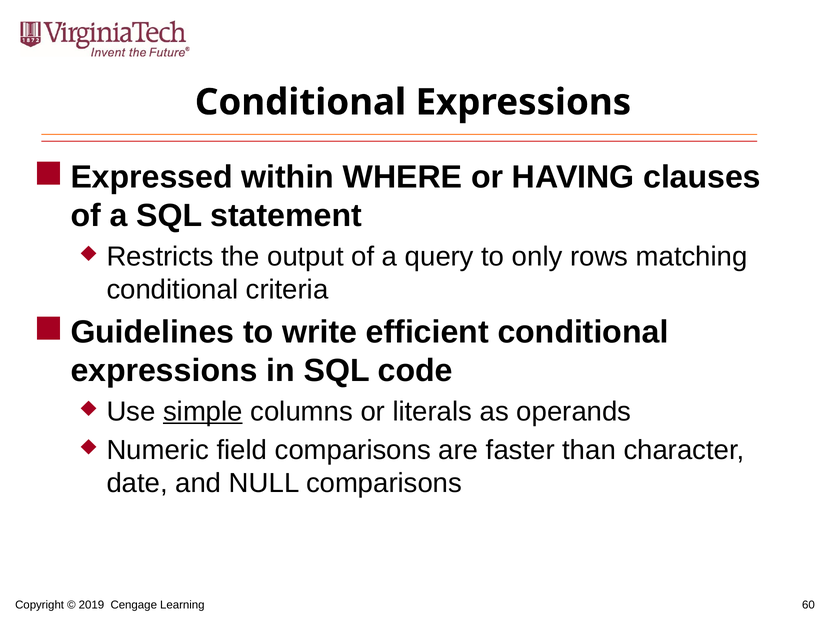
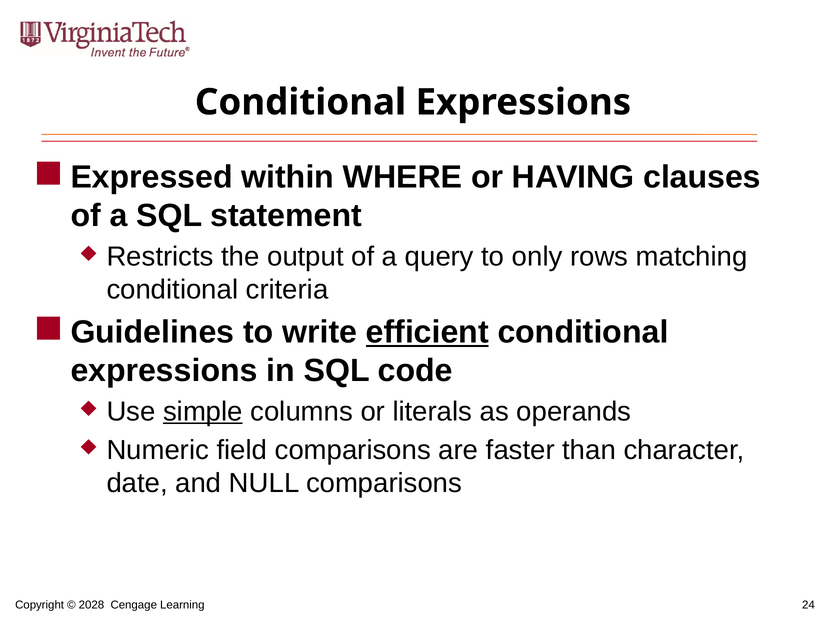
efficient underline: none -> present
2019: 2019 -> 2028
60: 60 -> 24
